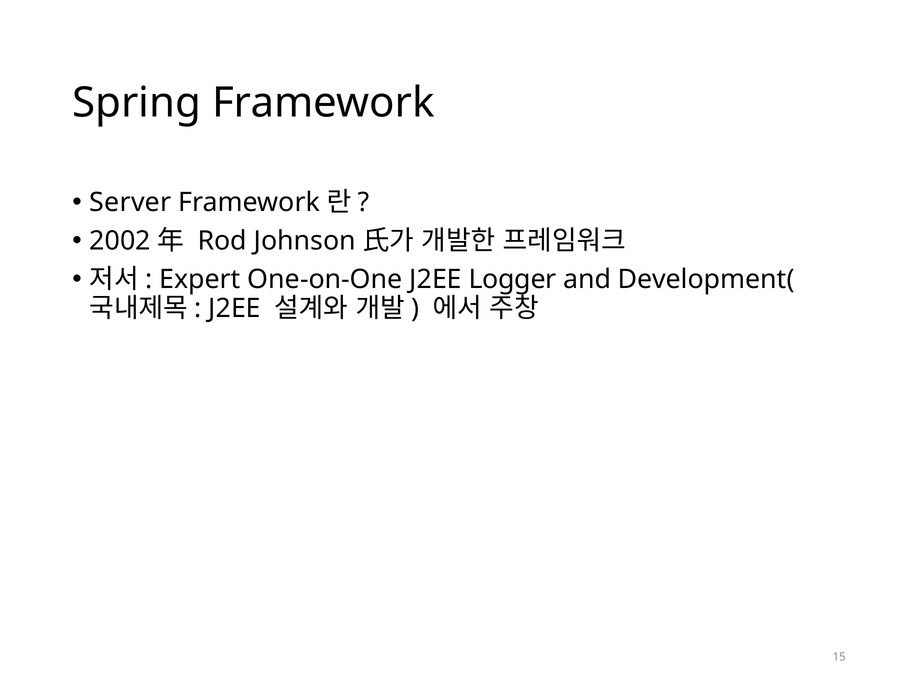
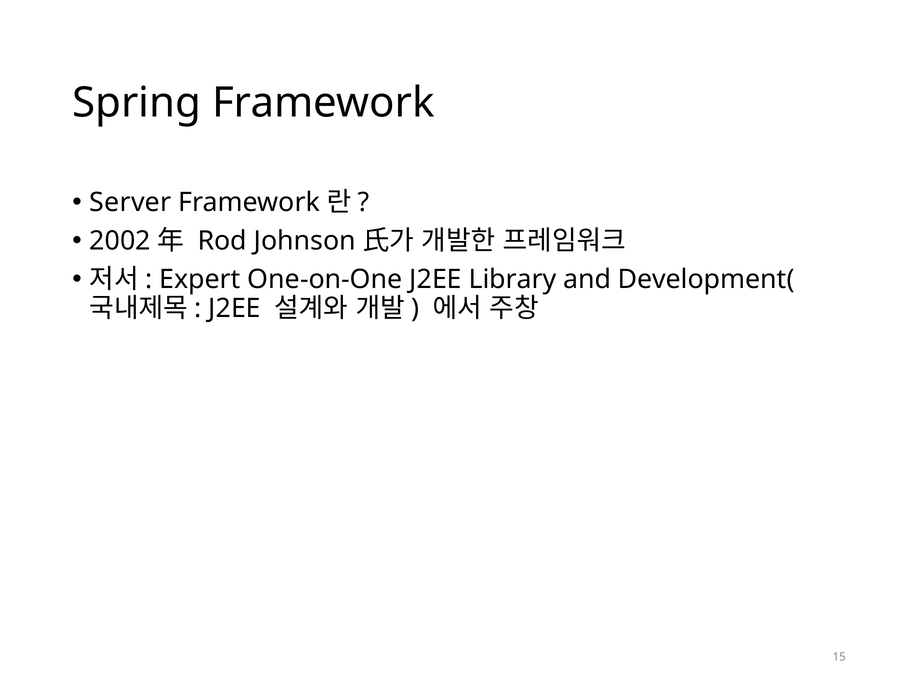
Logger: Logger -> Library
